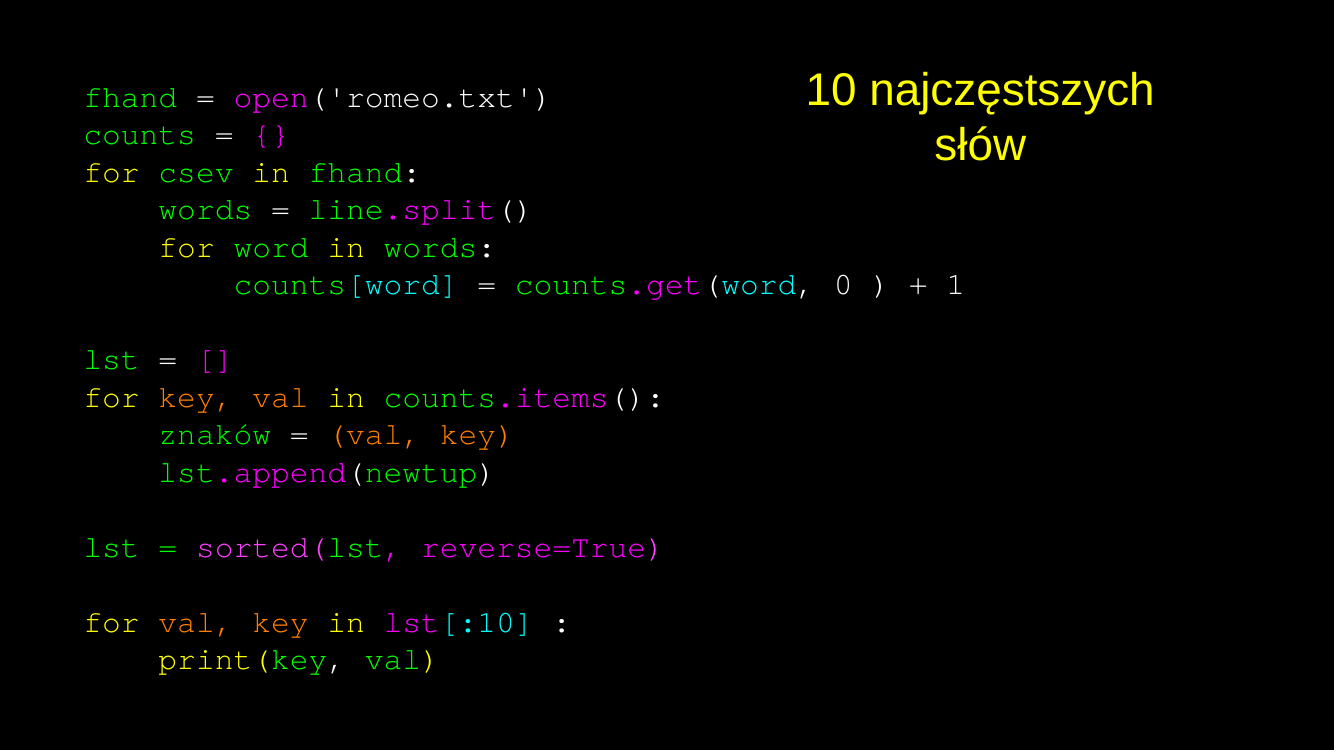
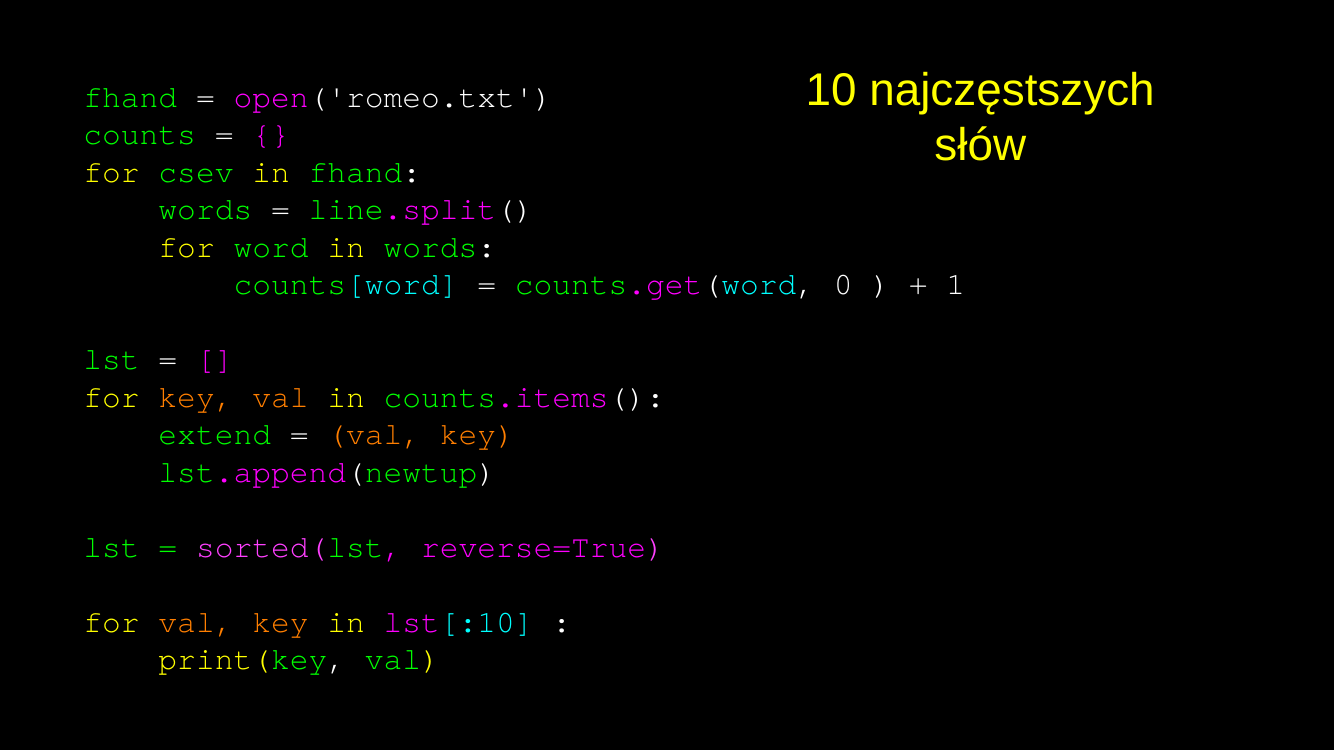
znaków: znaków -> extend
